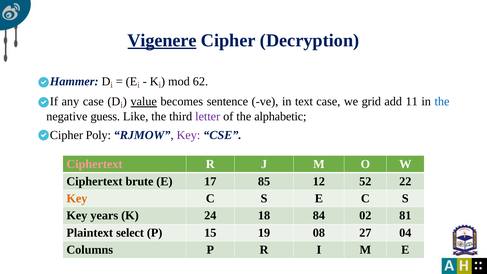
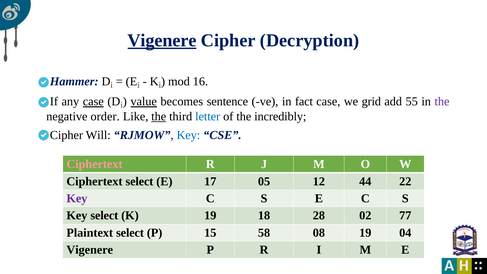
62: 62 -> 16
case at (93, 102) underline: none -> present
text: text -> fact
11: 11 -> 55
the at (442, 102) colour: blue -> purple
guess: guess -> order
the at (159, 116) underline: none -> present
letter colour: purple -> blue
alphabetic: alphabetic -> incredibly
Poly: Poly -> Will
Key at (188, 135) colour: purple -> blue
Ciphertext brute: brute -> select
85: 85 -> 05
52: 52 -> 44
Key at (77, 198) colour: orange -> purple
Key years: years -> select
K 24: 24 -> 19
84: 84 -> 28
81: 81 -> 77
19: 19 -> 58
08 27: 27 -> 19
Columns at (90, 250): Columns -> Vigenere
